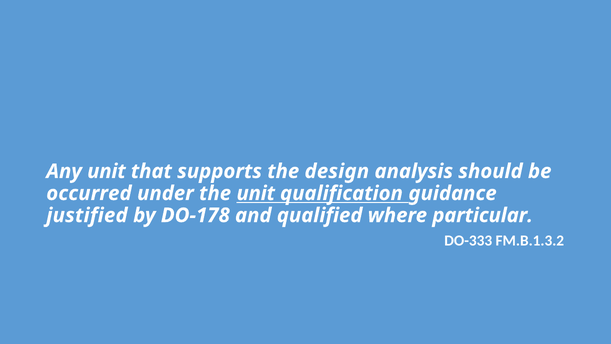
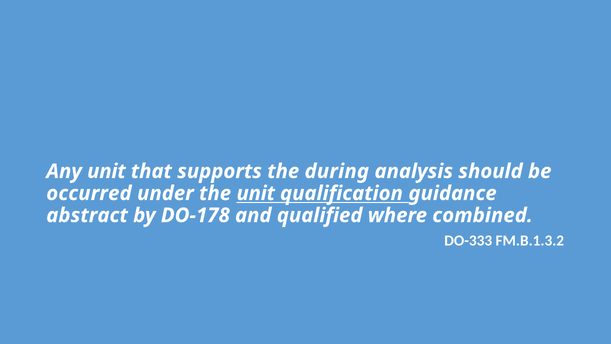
design: design -> during
justified: justified -> abstract
particular: particular -> combined
